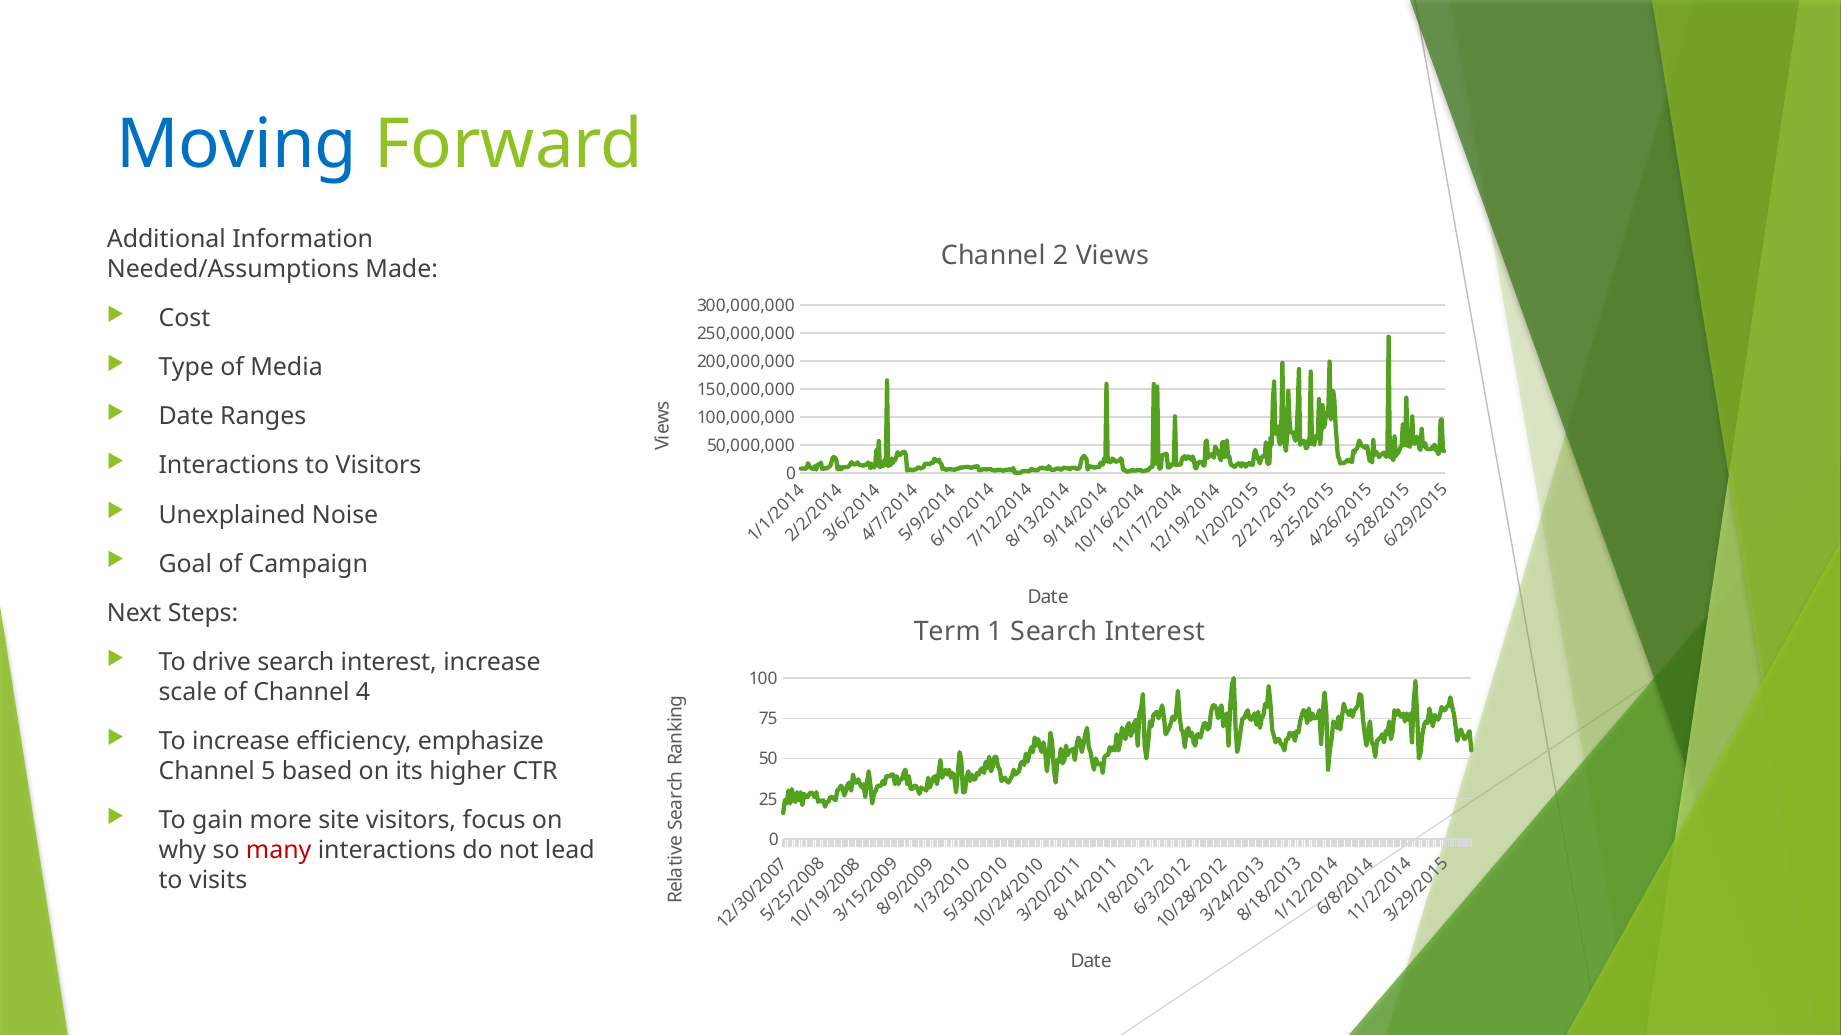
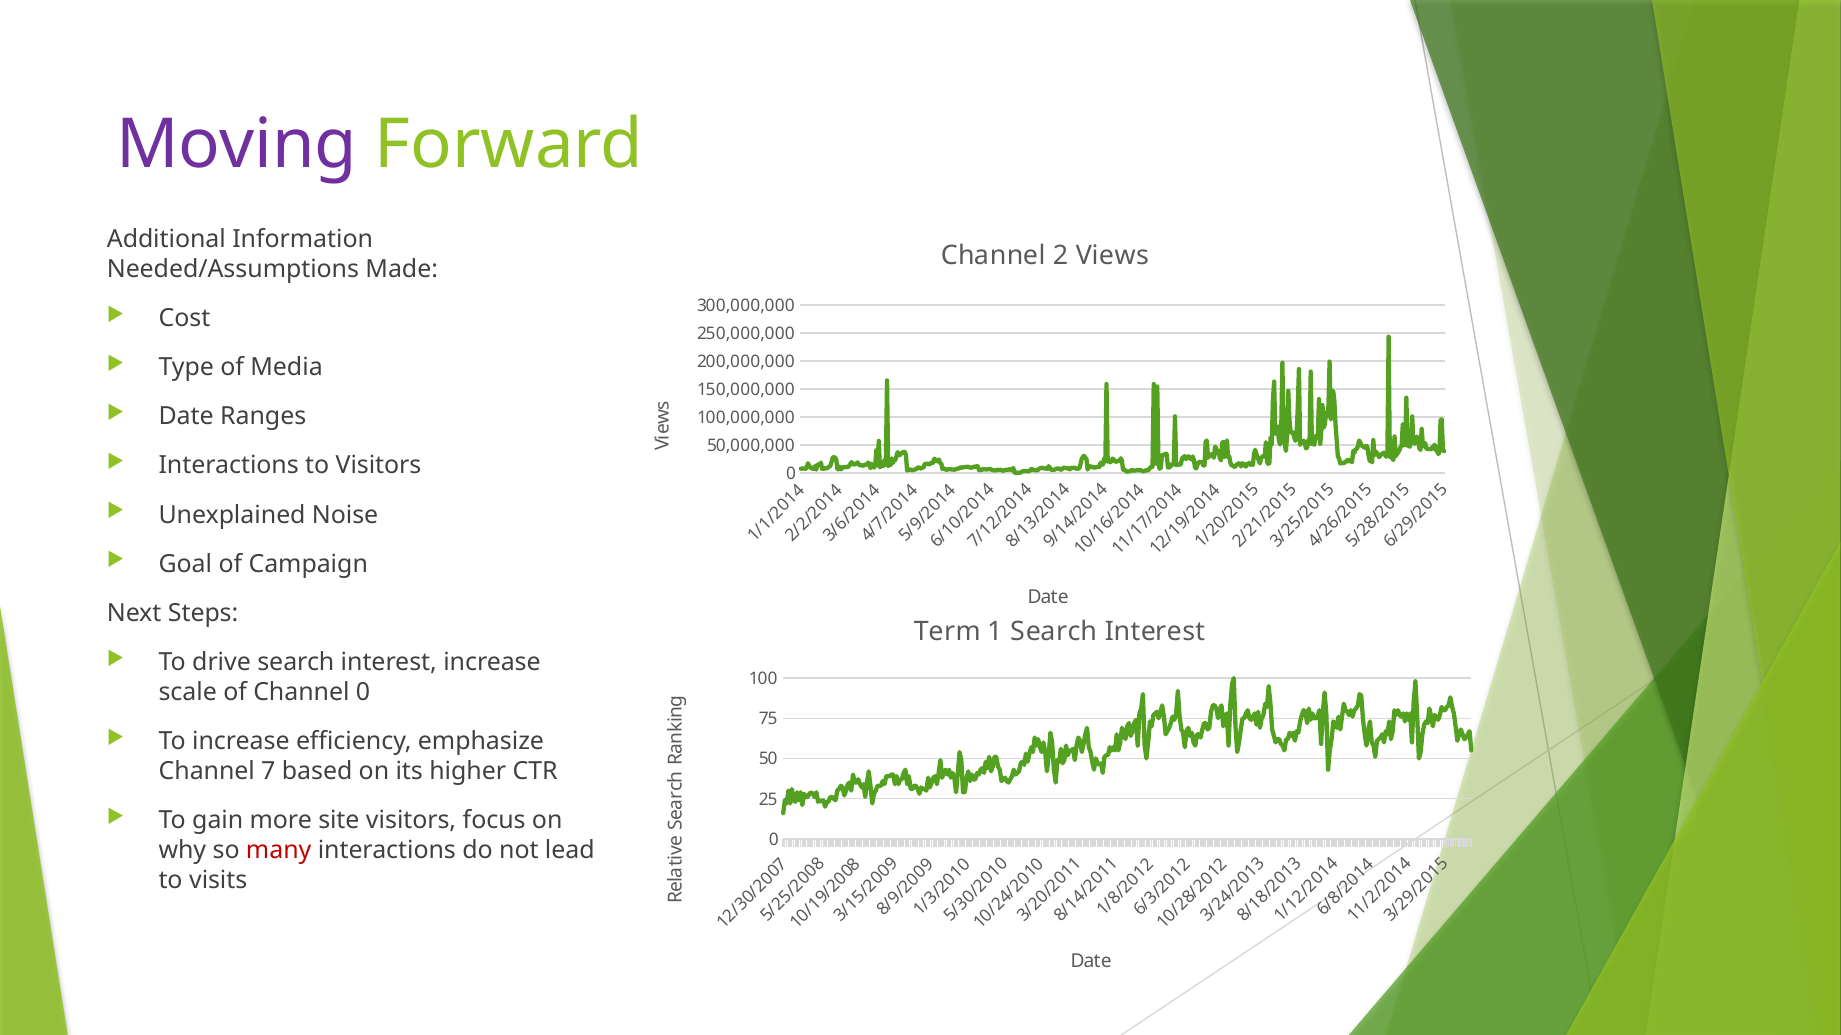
Moving colour: blue -> purple
Channel 4: 4 -> 0
Channel 5: 5 -> 7
